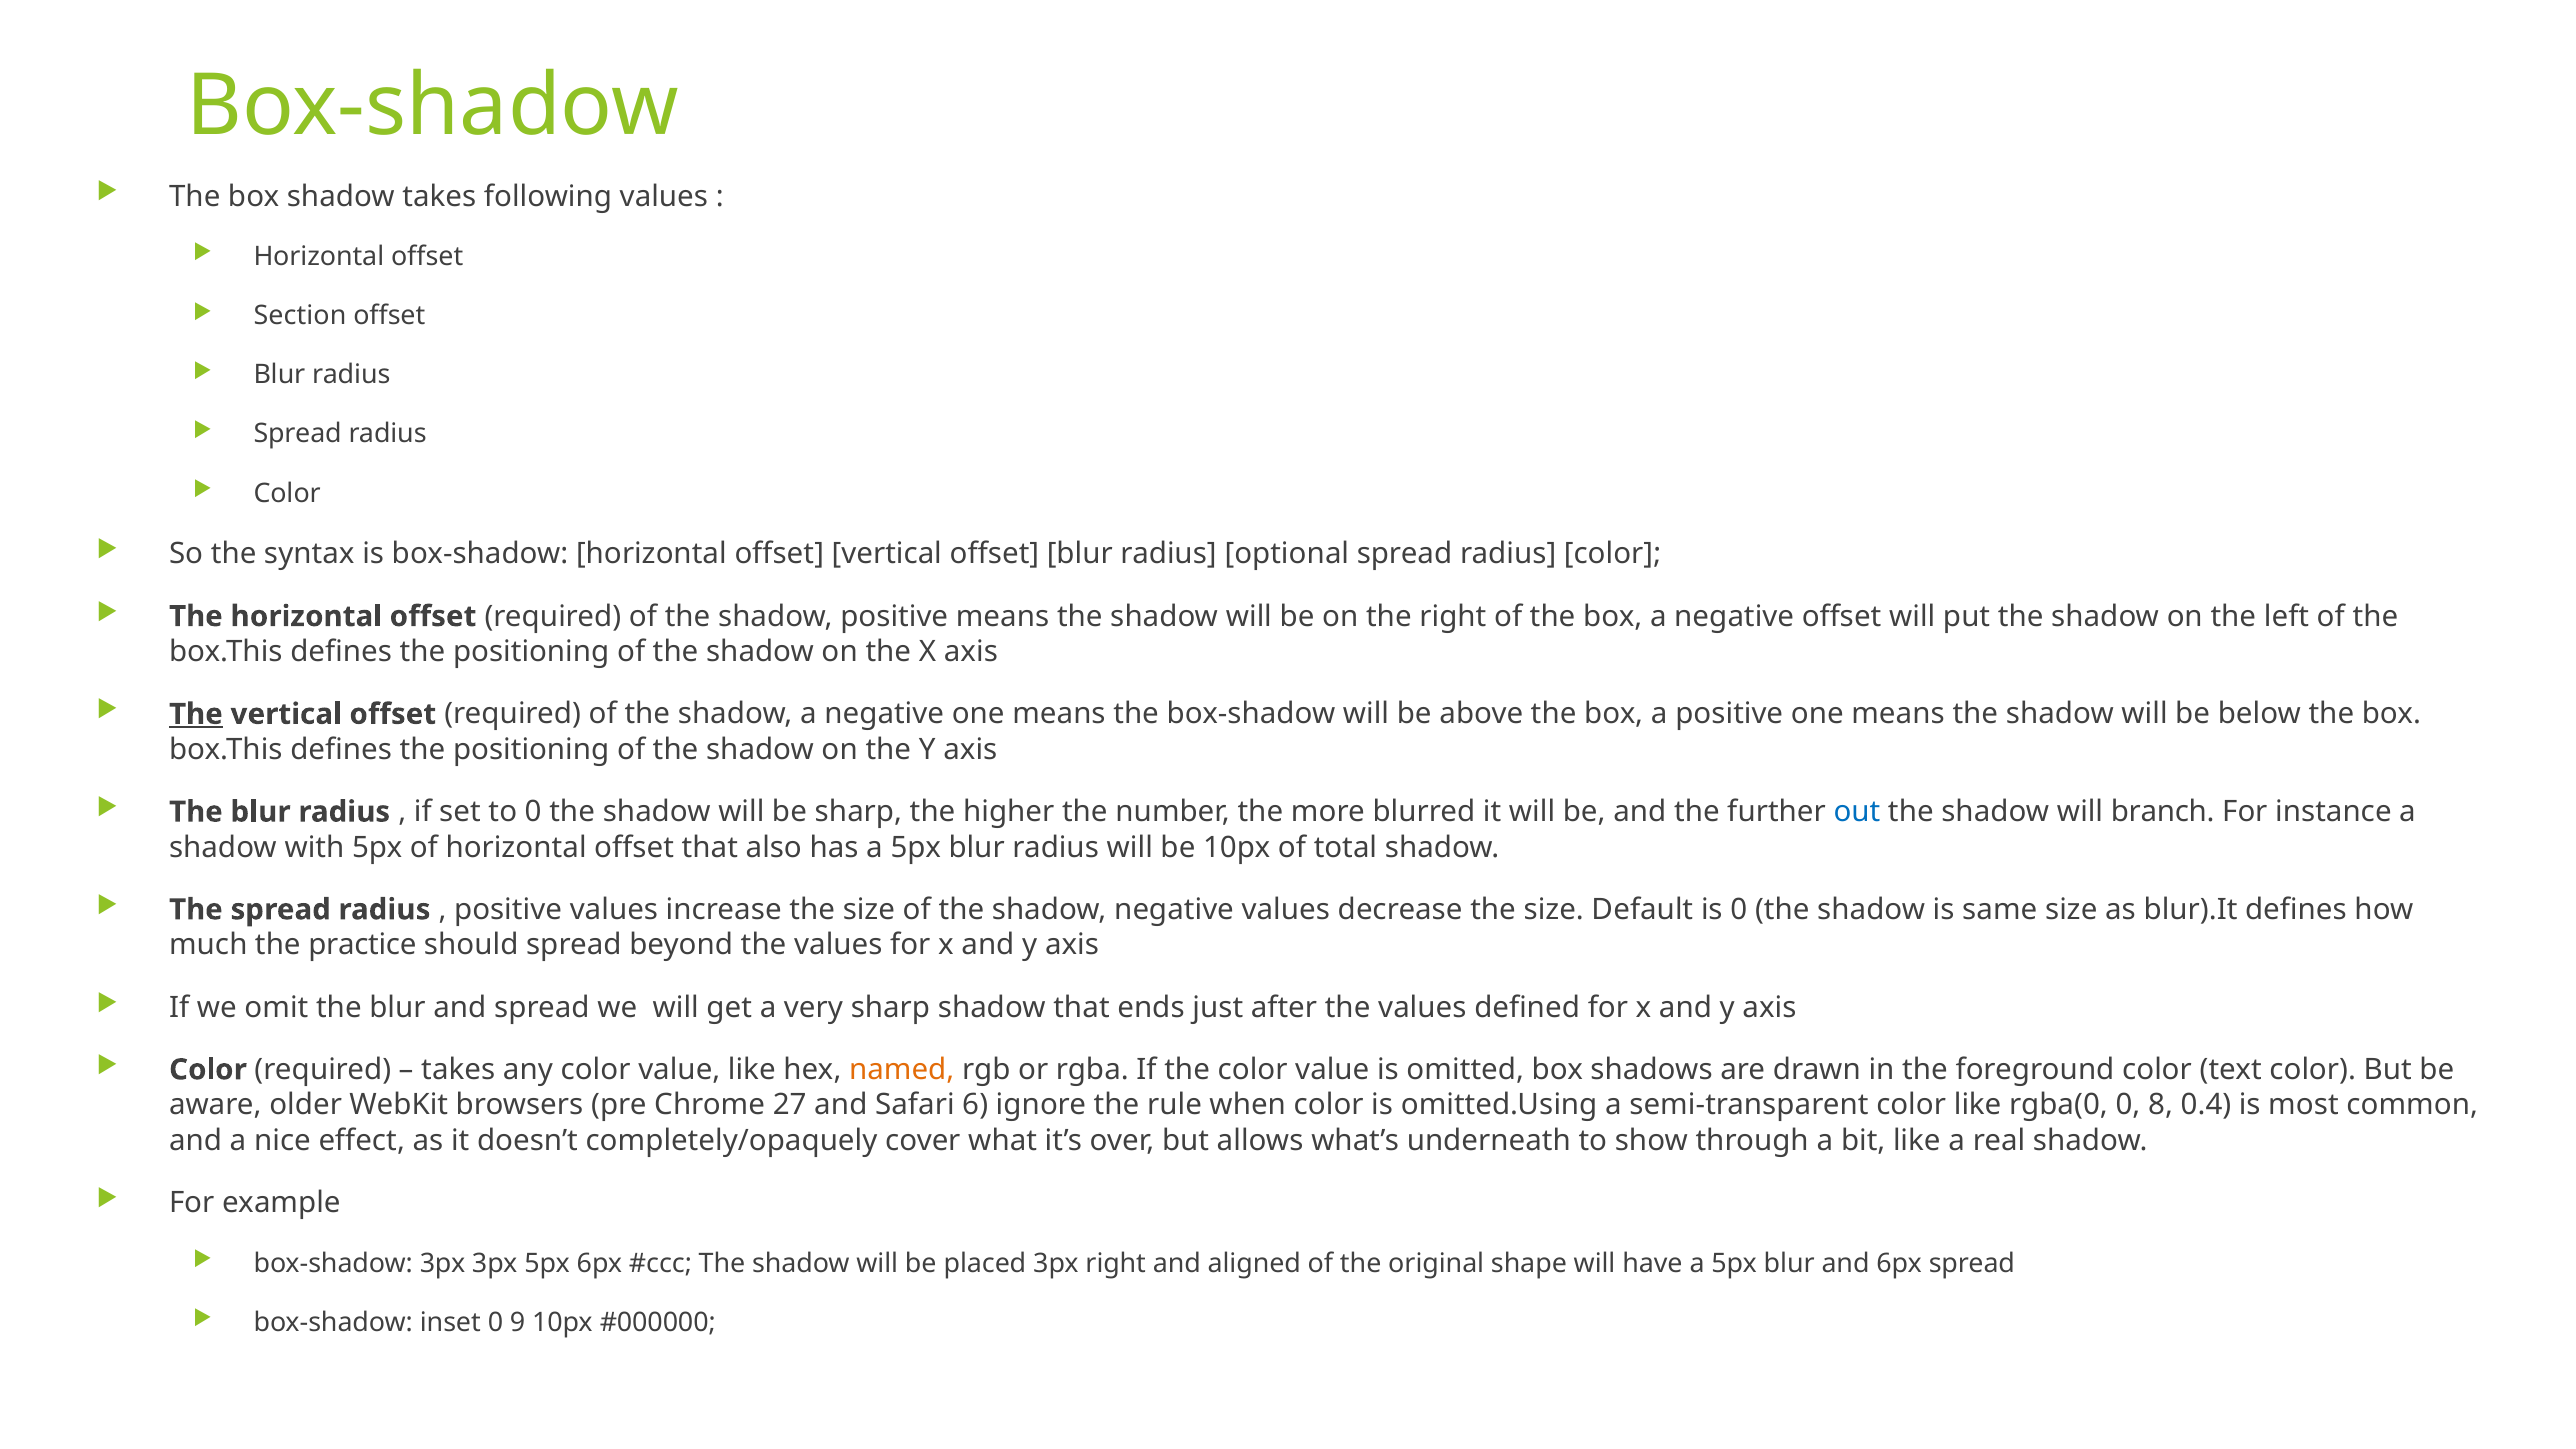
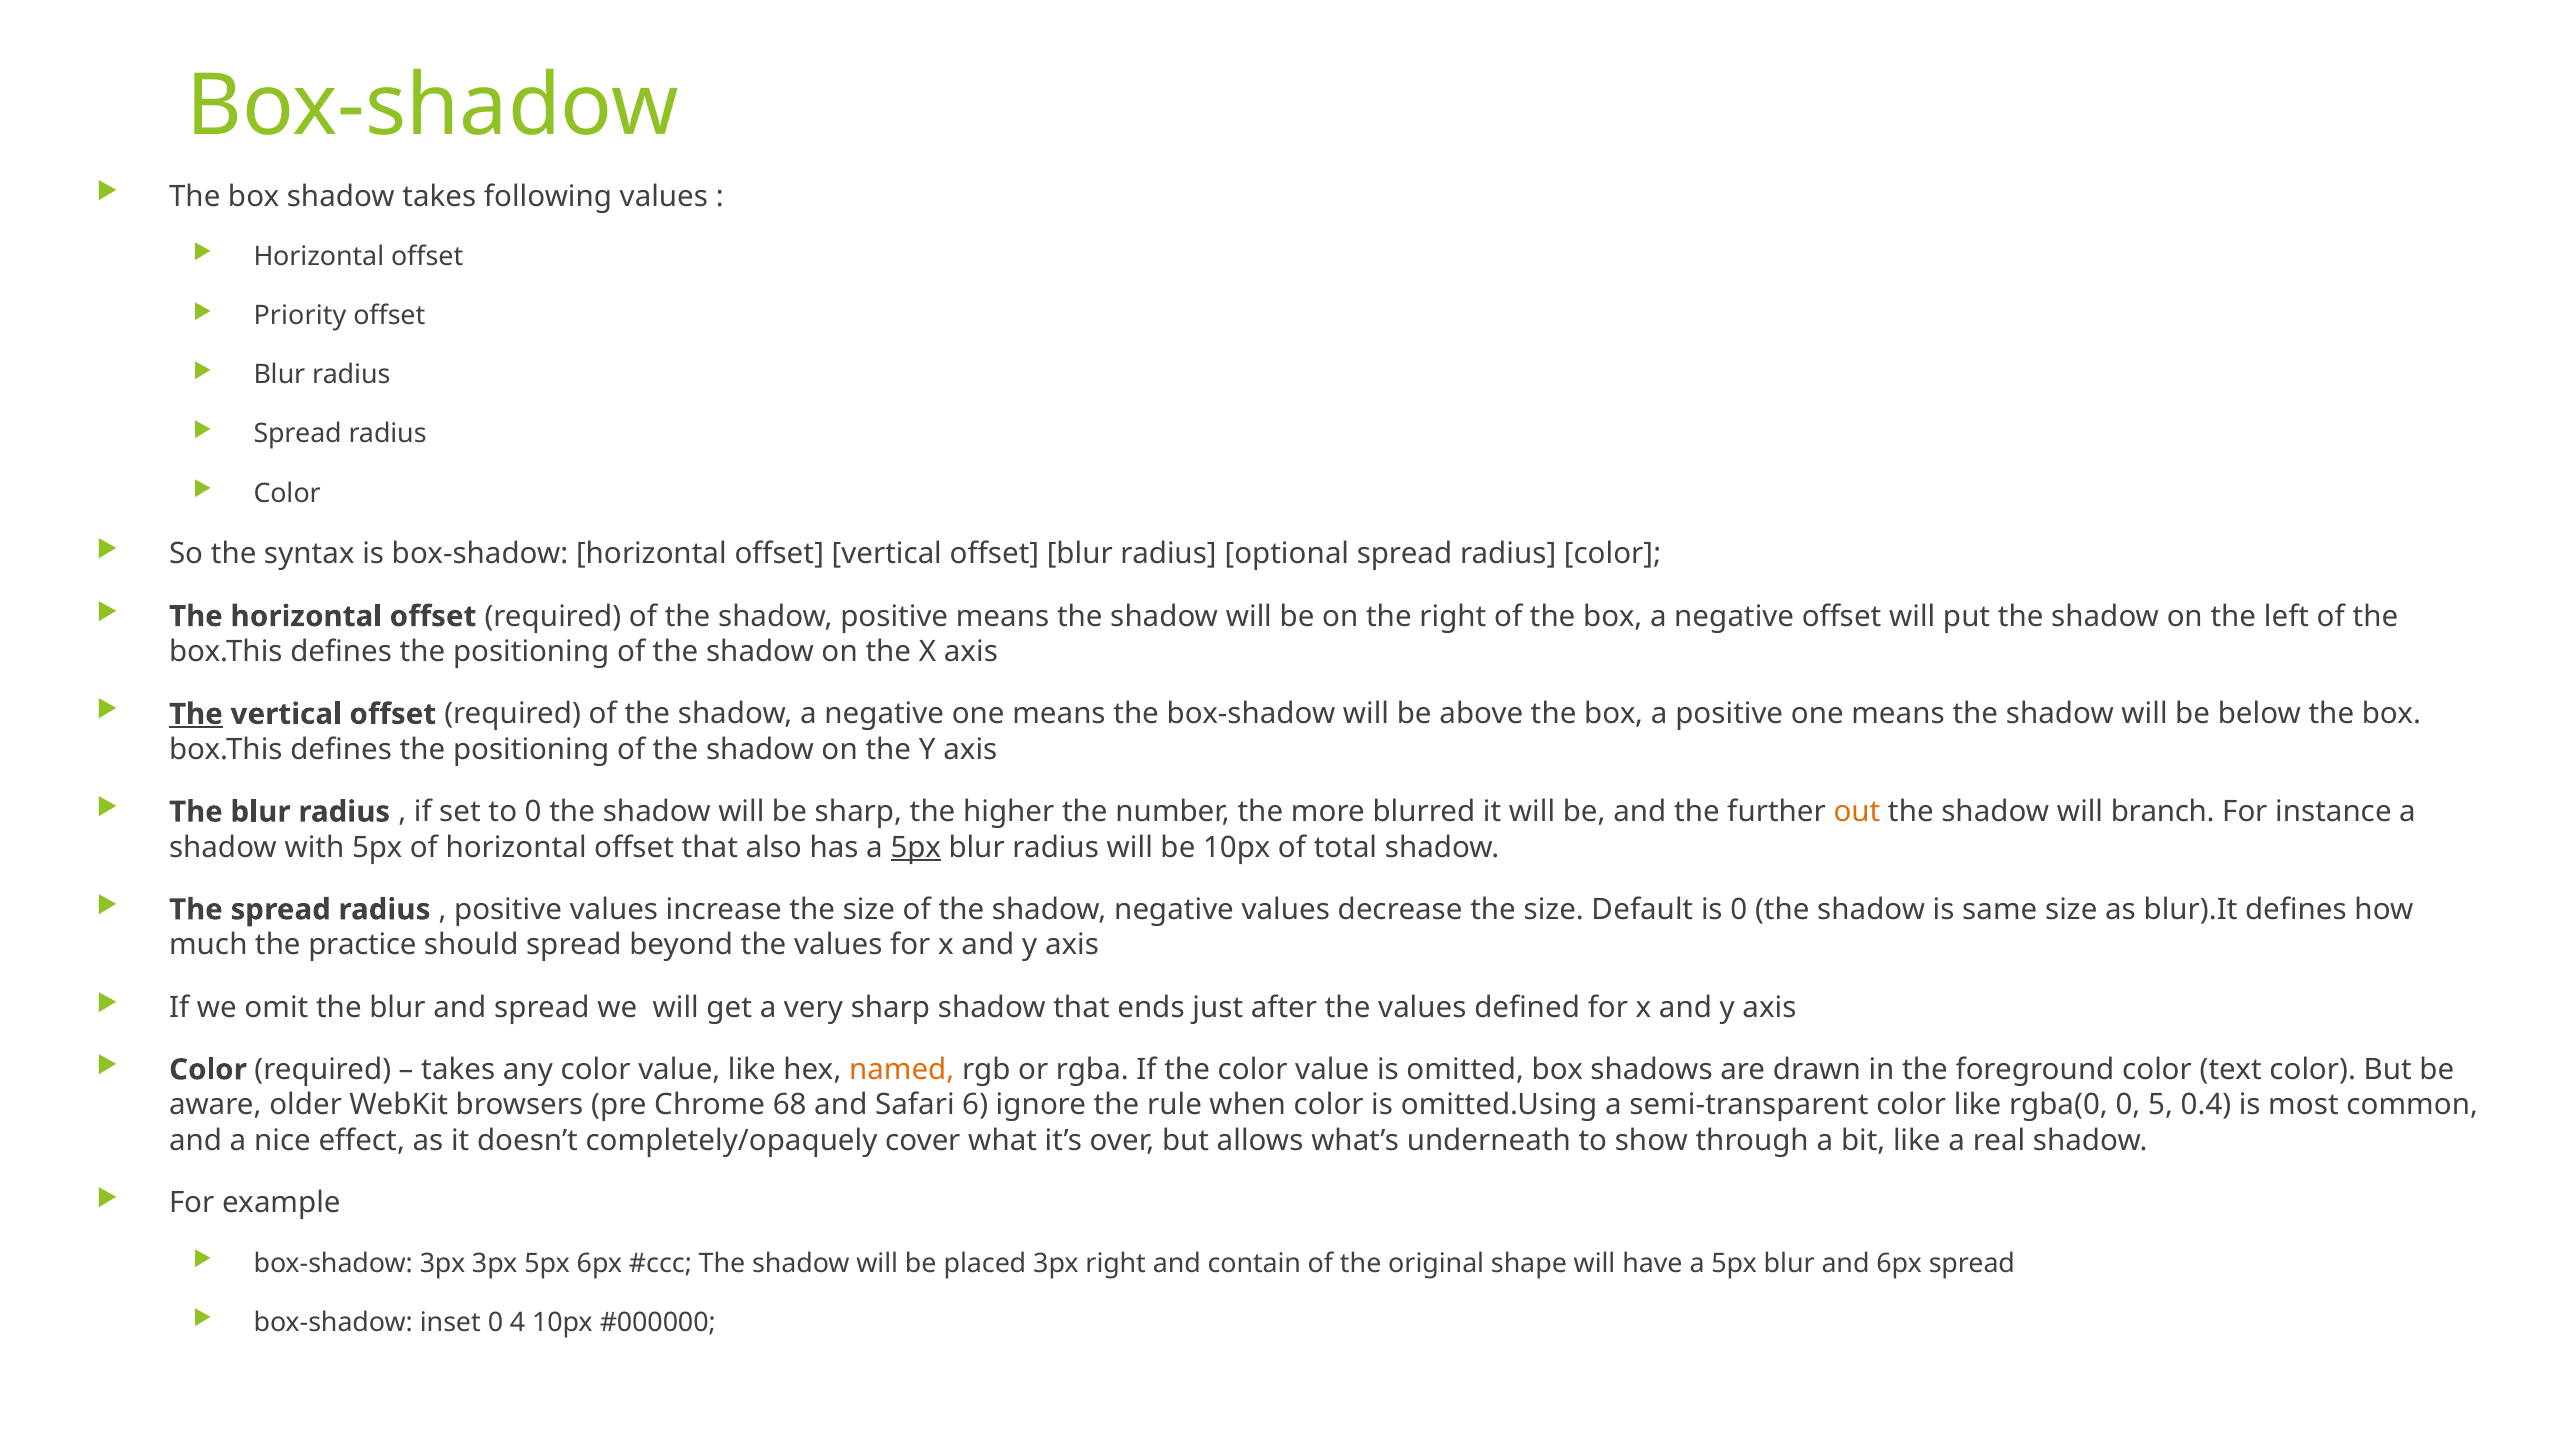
Section: Section -> Priority
out colour: blue -> orange
5px at (916, 847) underline: none -> present
27: 27 -> 68
8: 8 -> 5
aligned: aligned -> contain
9: 9 -> 4
